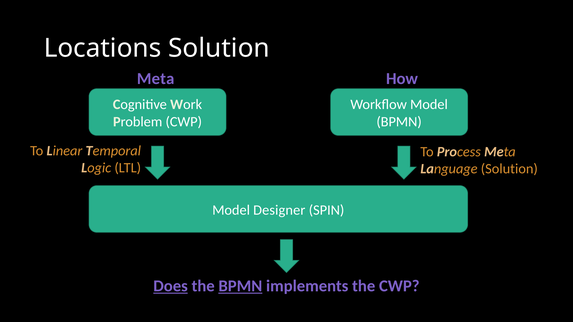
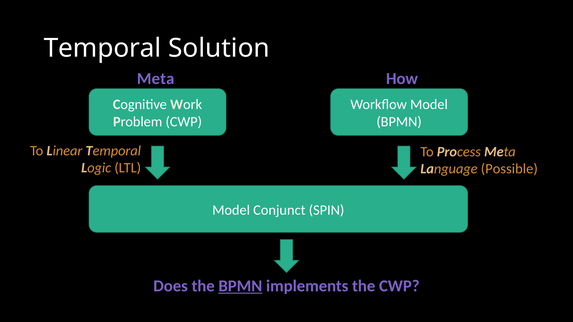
Locations at (103, 48): Locations -> Temporal
Language Solution: Solution -> Possible
Designer: Designer -> Conjunct
Does underline: present -> none
